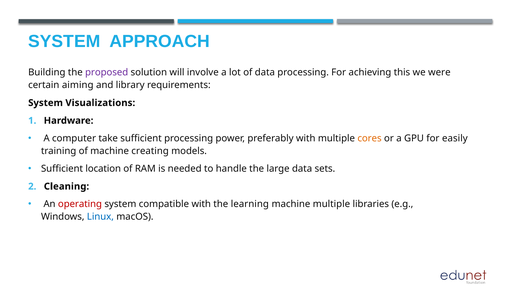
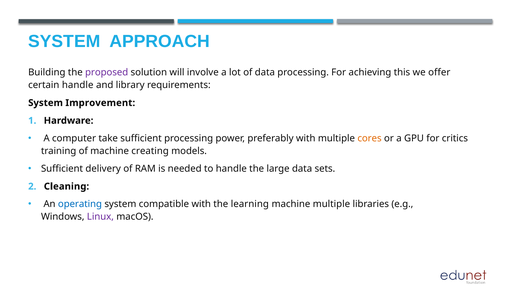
were: were -> offer
certain aiming: aiming -> handle
Visualizations: Visualizations -> Improvement
easily: easily -> critics
location: location -> delivery
operating colour: red -> blue
Linux colour: blue -> purple
